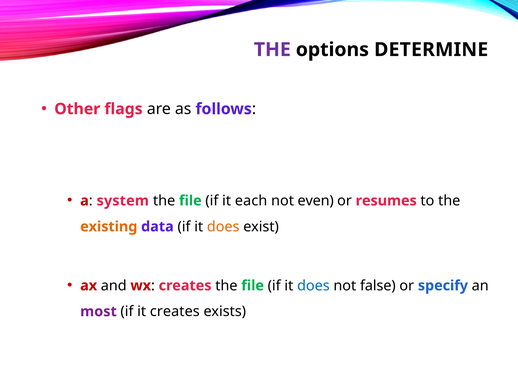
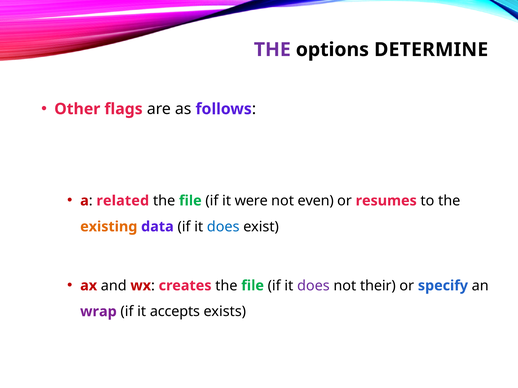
system: system -> related
each: each -> were
does at (223, 227) colour: orange -> blue
does at (313, 286) colour: blue -> purple
false: false -> their
most: most -> wrap
it creates: creates -> accepts
